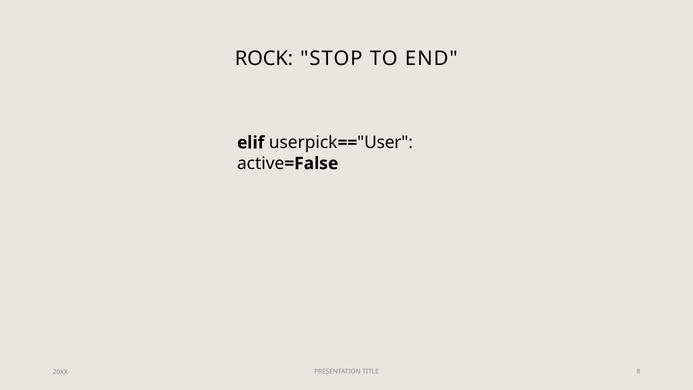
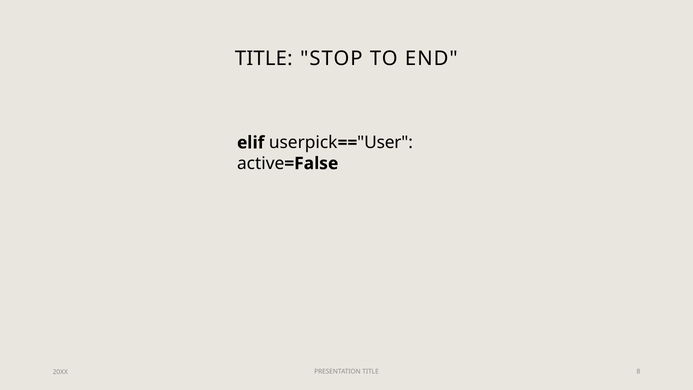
ROCK at (264, 58): ROCK -> TITLE
